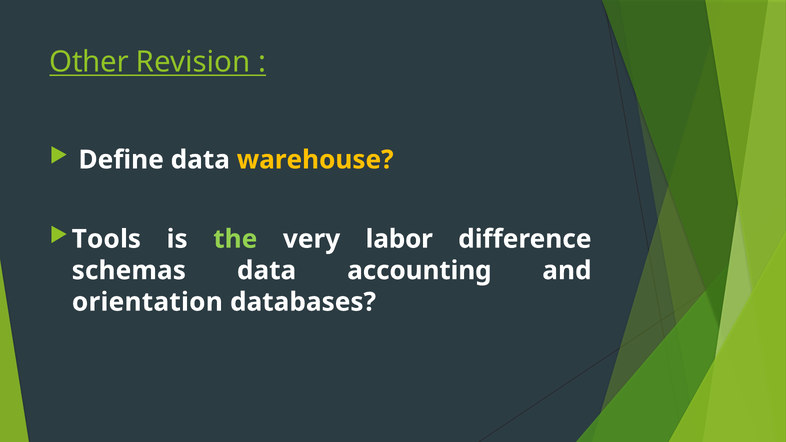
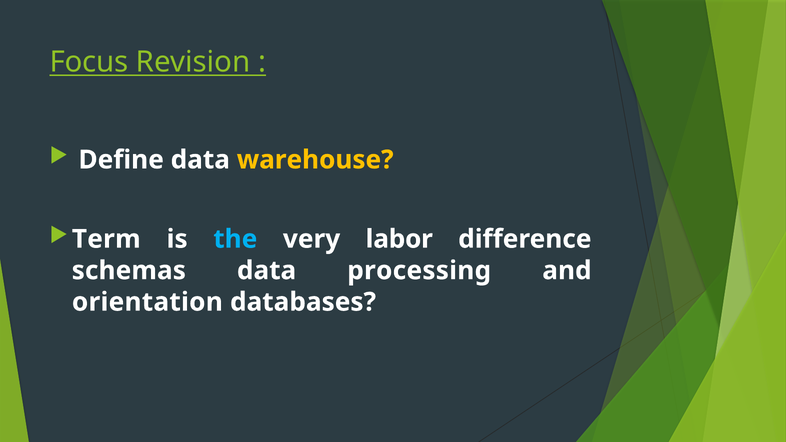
Other: Other -> Focus
Tools: Tools -> Term
the colour: light green -> light blue
accounting: accounting -> processing
